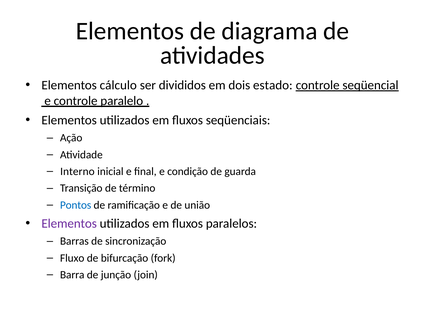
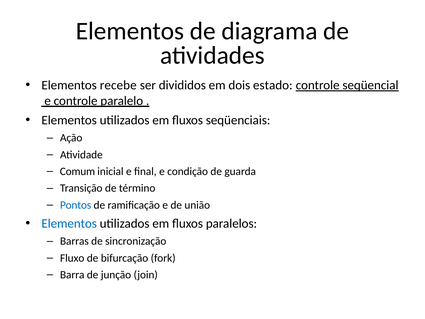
cálculo: cálculo -> recebe
Interno: Interno -> Comum
Elementos at (69, 223) colour: purple -> blue
